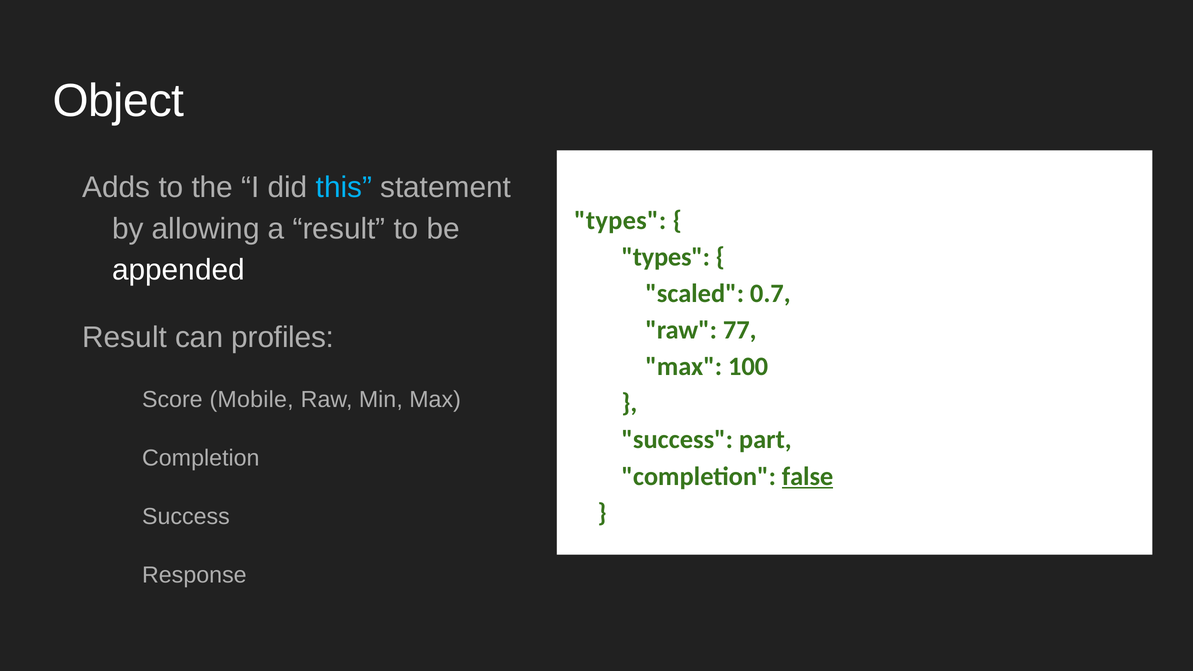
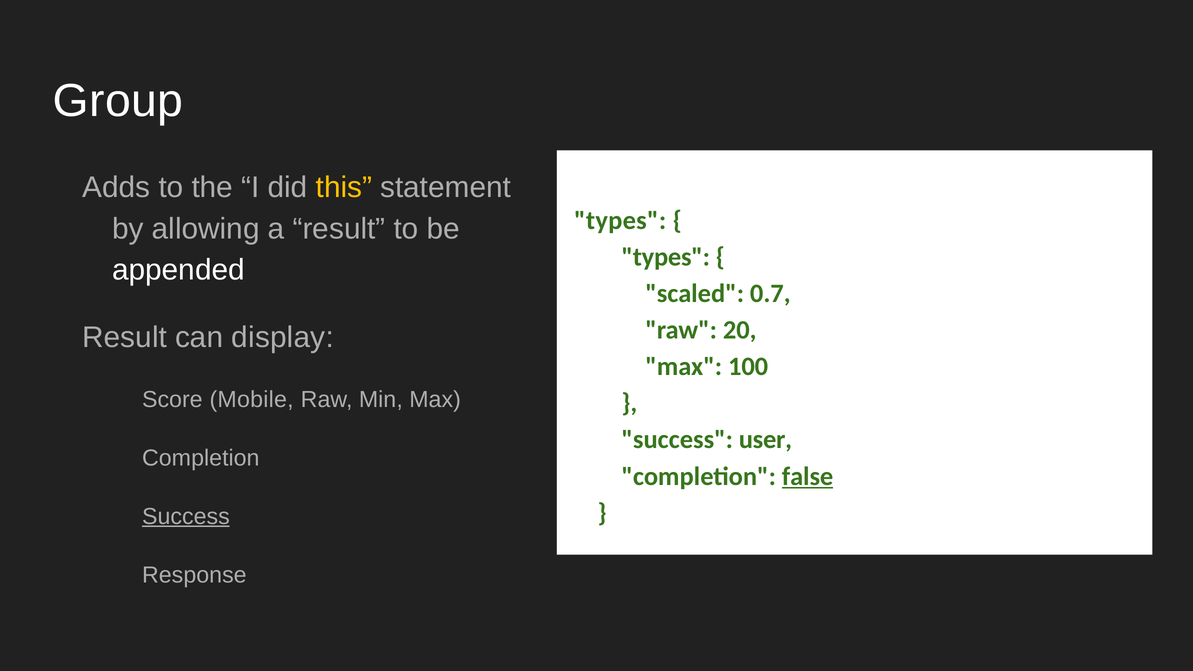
Object: Object -> Group
this colour: light blue -> yellow
77: 77 -> 20
profiles: profiles -> display
part: part -> user
Success at (186, 516) underline: none -> present
